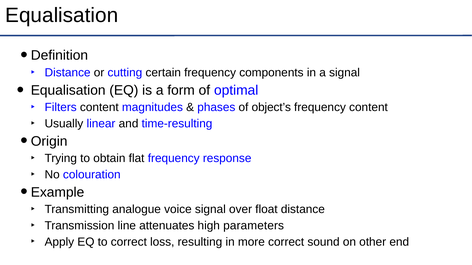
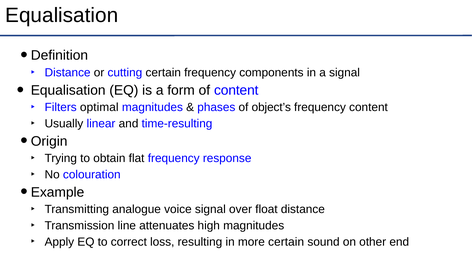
of optimal: optimal -> content
Filters content: content -> optimal
high parameters: parameters -> magnitudes
more correct: correct -> certain
